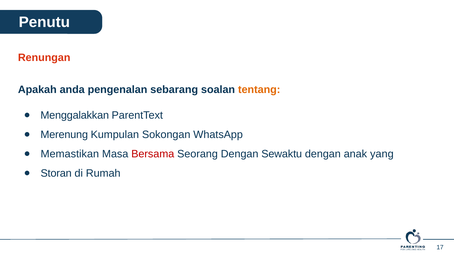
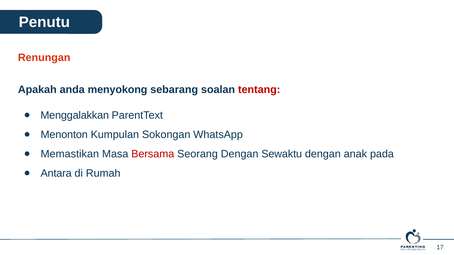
pengenalan: pengenalan -> menyokong
tentang colour: orange -> red
Merenung: Merenung -> Menonton
yang: yang -> pada
Storan: Storan -> Antara
